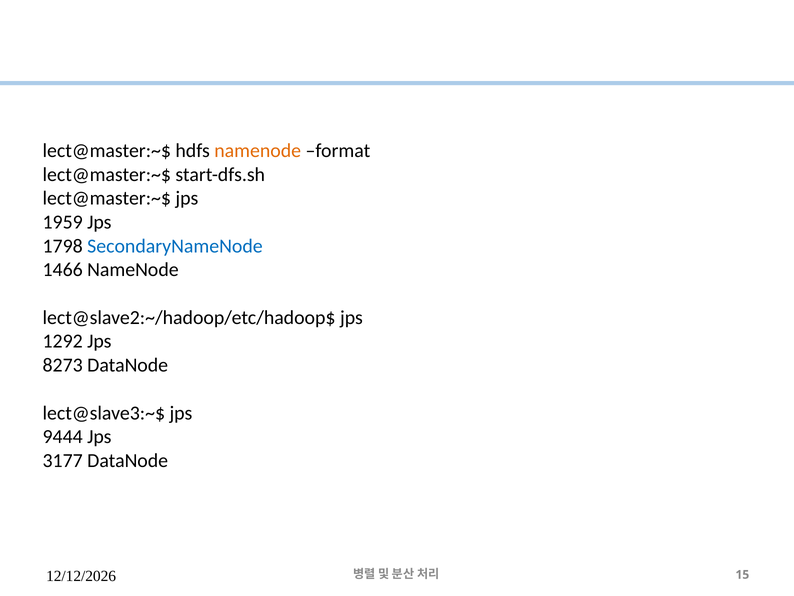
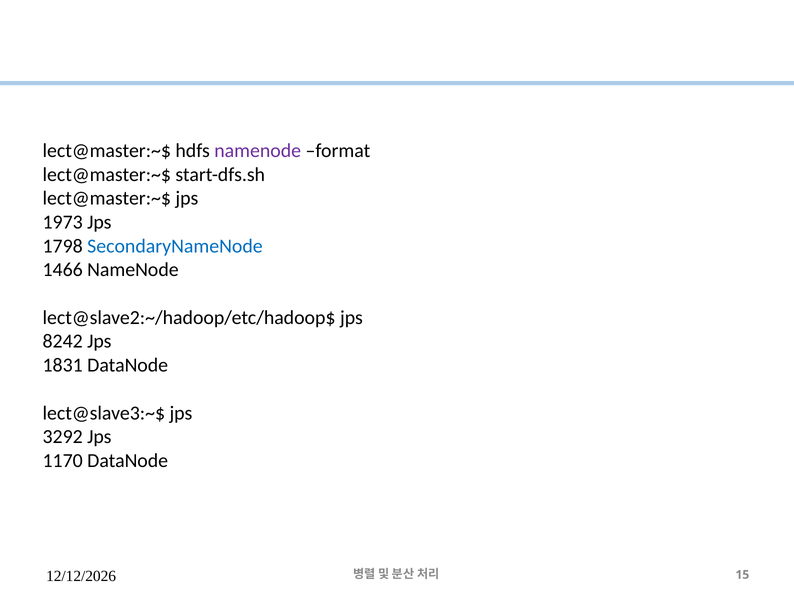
namenode at (258, 151) colour: orange -> purple
1959: 1959 -> 1973
1292: 1292 -> 8242
8273: 8273 -> 1831
9444: 9444 -> 3292
3177: 3177 -> 1170
